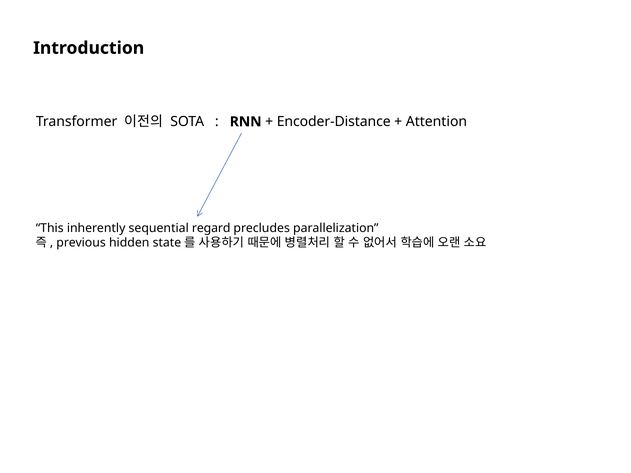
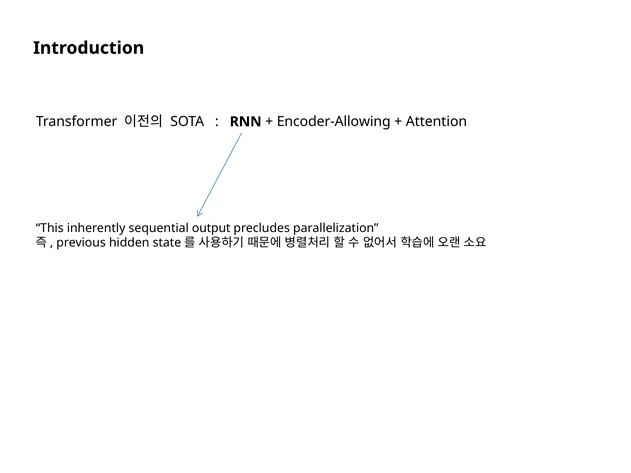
Encoder-Distance: Encoder-Distance -> Encoder-Allowing
regard: regard -> output
